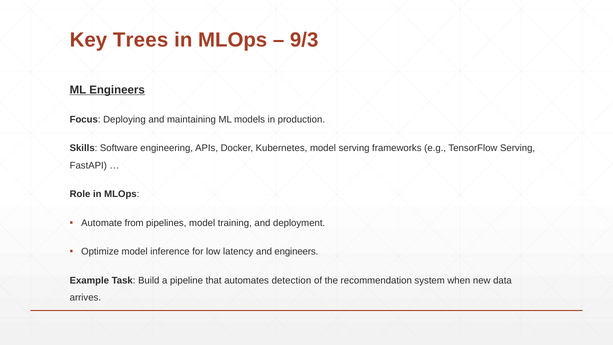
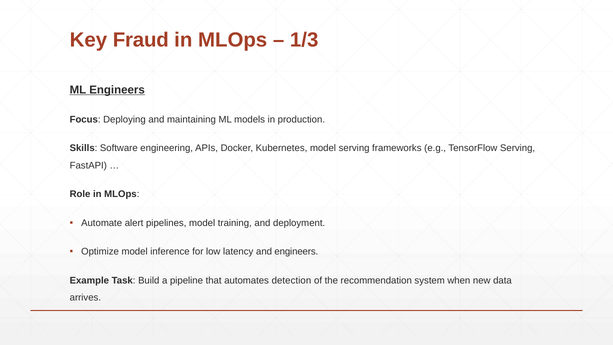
Trees: Trees -> Fraud
9/3: 9/3 -> 1/3
from: from -> alert
